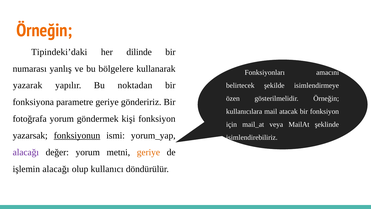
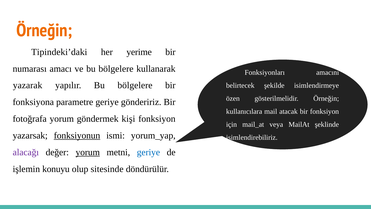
dilinde: dilinde -> yerime
yanlış: yanlış -> amacı
yapılır Bu noktadan: noktadan -> bölgelere
yorum at (88, 152) underline: none -> present
geriye at (148, 152) colour: orange -> blue
işlemin alacağı: alacağı -> konuyu
kullanıcı: kullanıcı -> sitesinde
